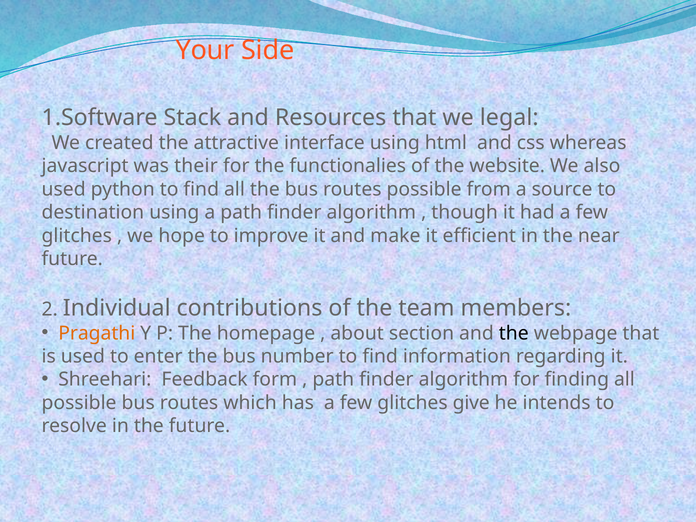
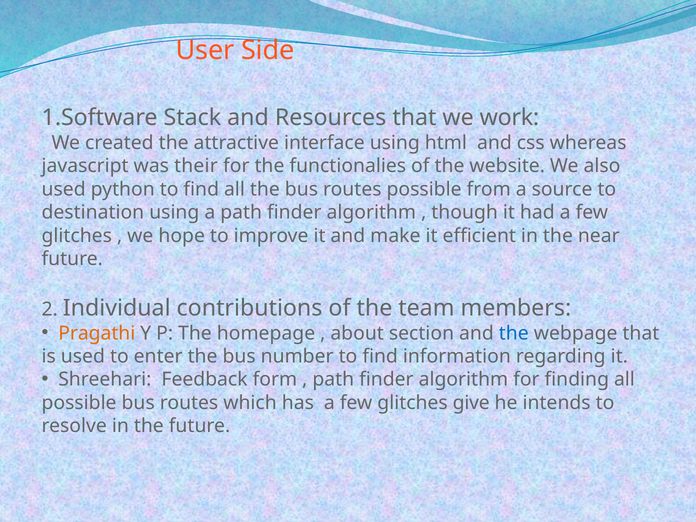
Your: Your -> User
legal: legal -> work
the at (514, 333) colour: black -> blue
